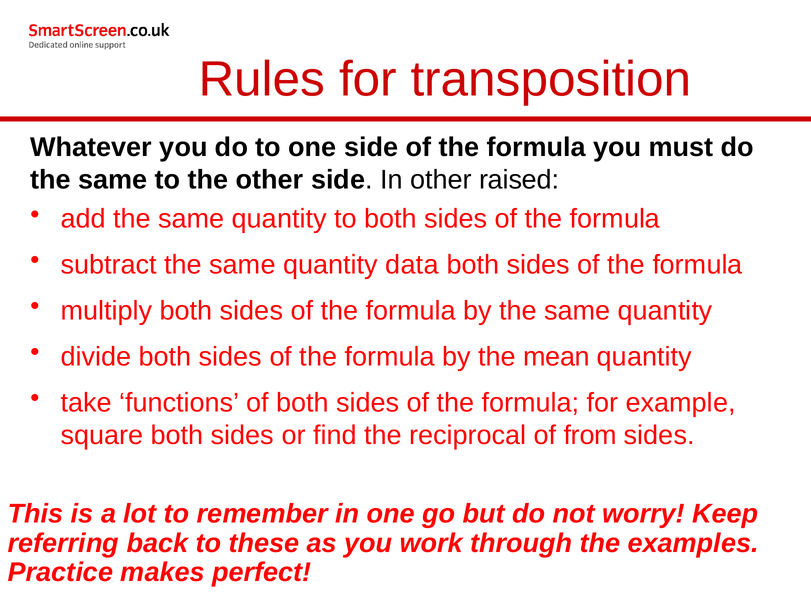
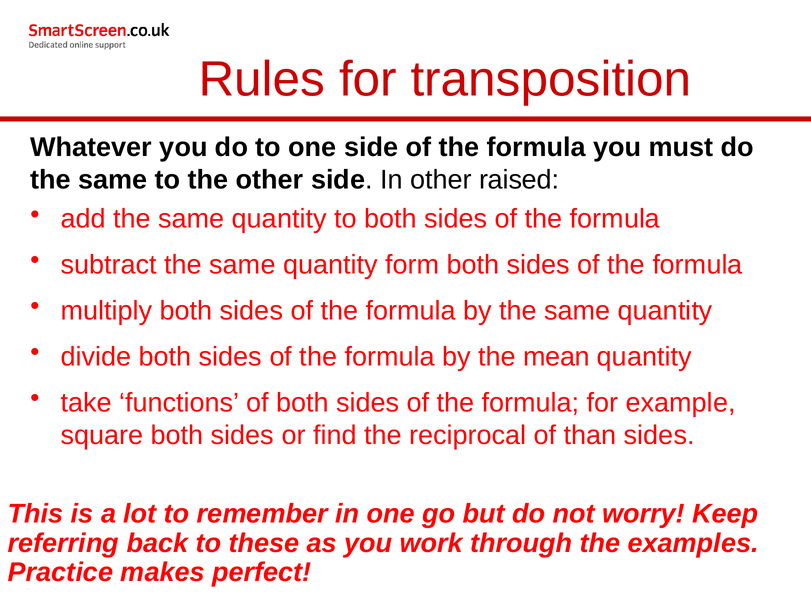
data: data -> form
from: from -> than
